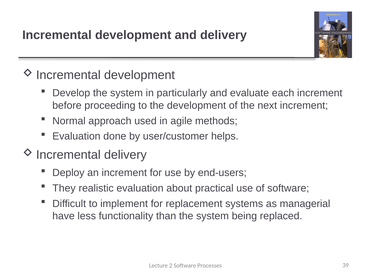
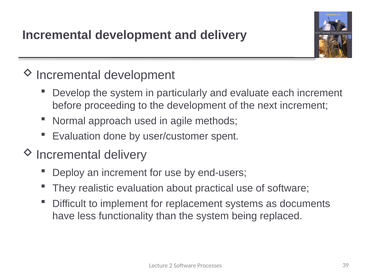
helps: helps -> spent
managerial: managerial -> documents
